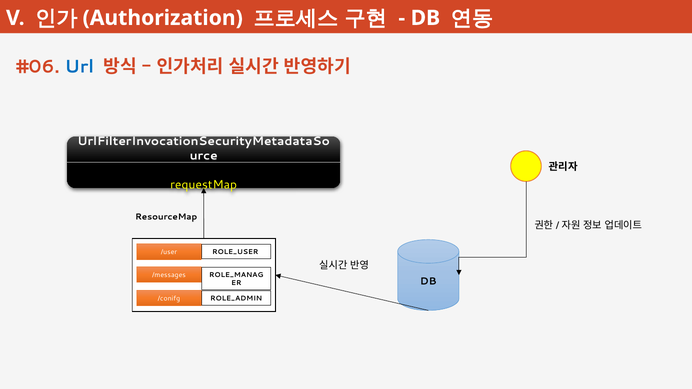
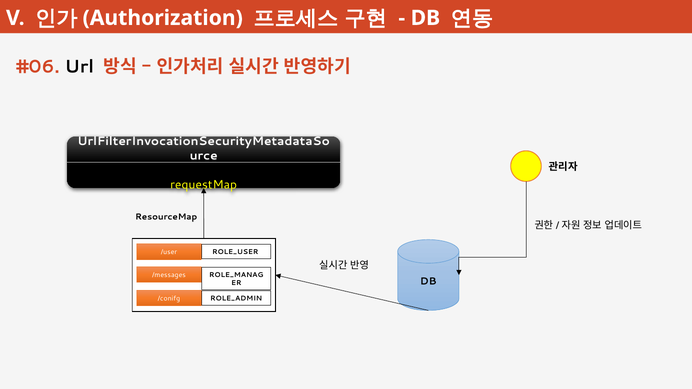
Url colour: blue -> black
